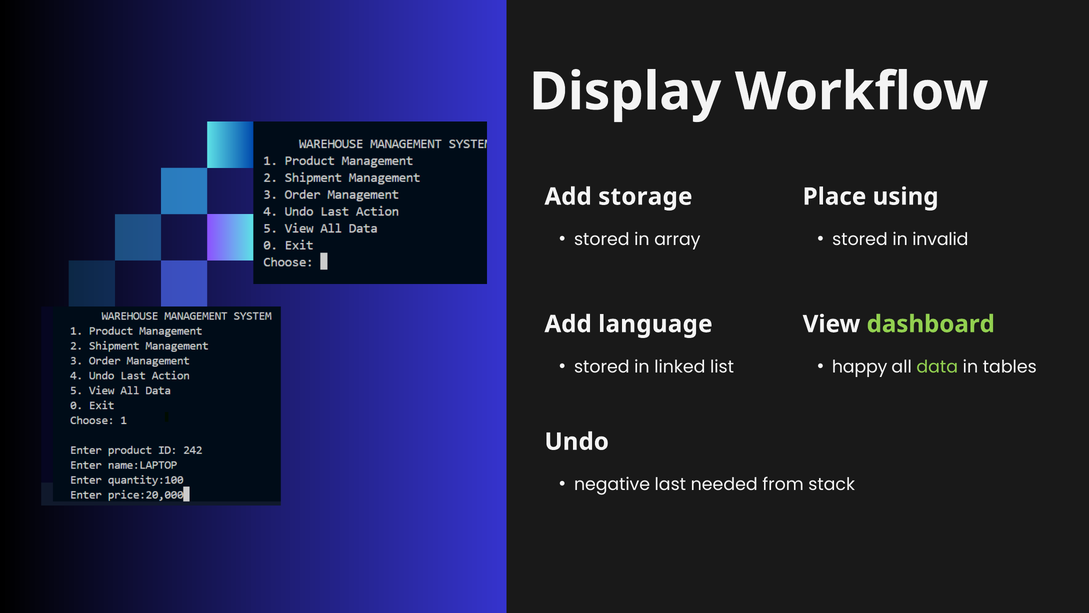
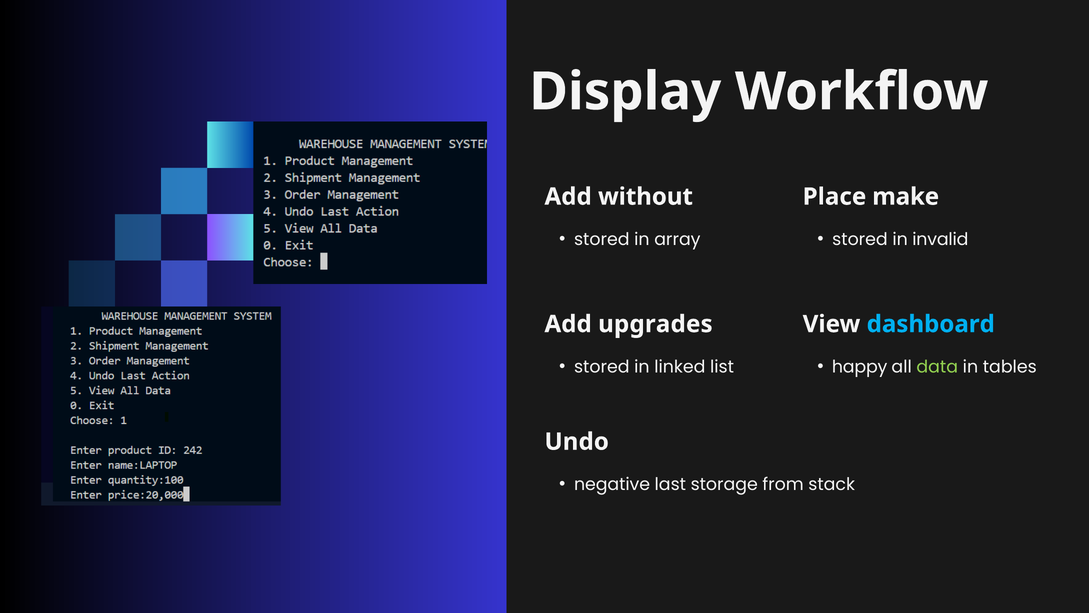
storage: storage -> without
using: using -> make
language: language -> upgrades
dashboard colour: light green -> light blue
needed: needed -> storage
